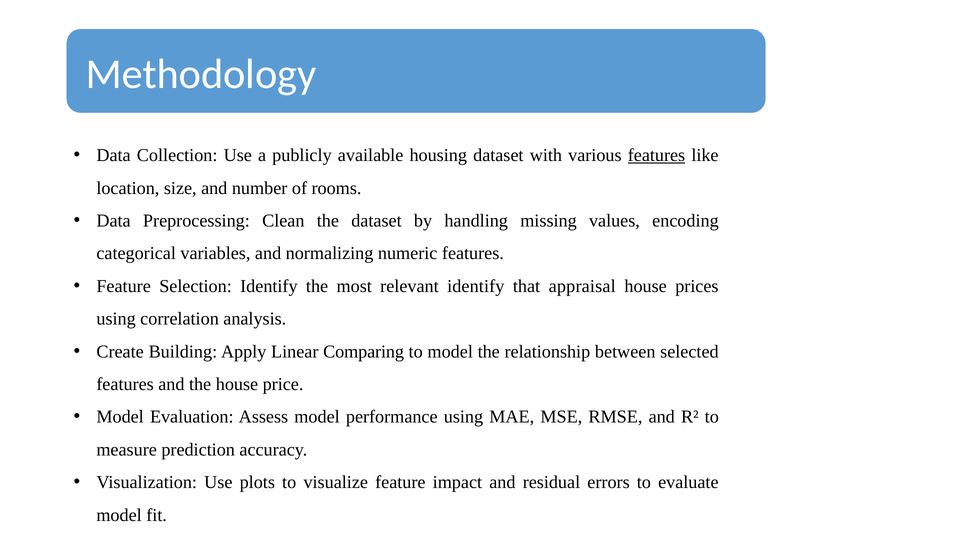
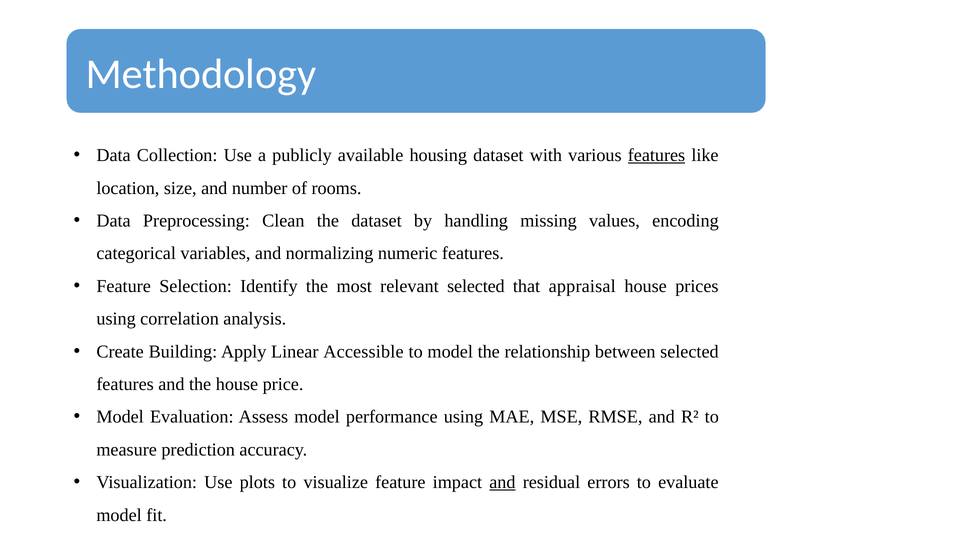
relevant identify: identify -> selected
Comparing: Comparing -> Accessible
and at (502, 482) underline: none -> present
